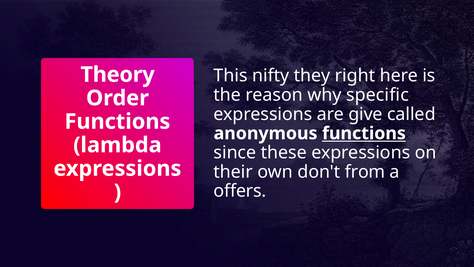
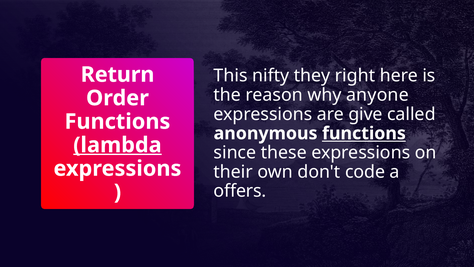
Theory: Theory -> Return
specific: specific -> anyone
lambda underline: none -> present
from: from -> code
